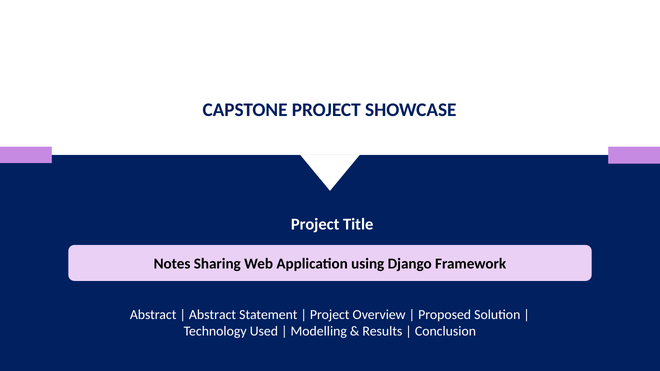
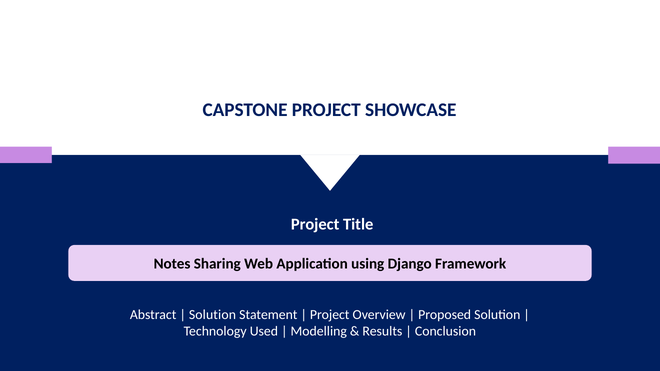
Abstract at (212, 315): Abstract -> Solution
